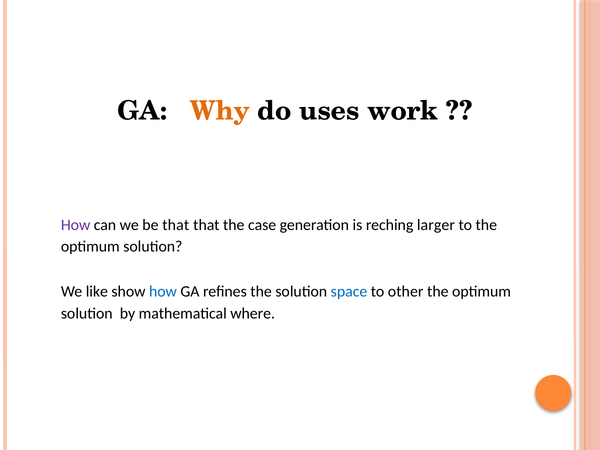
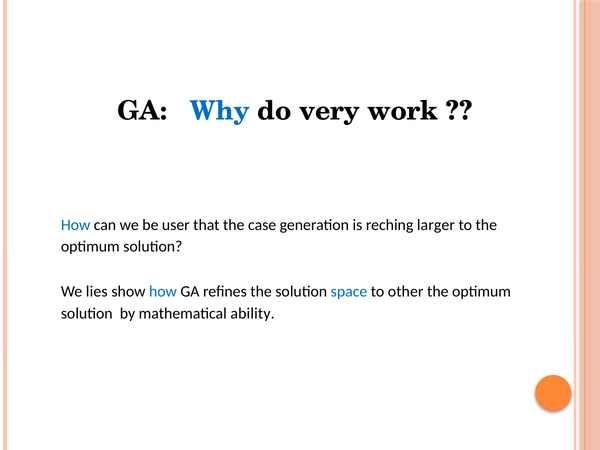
Why colour: orange -> blue
uses: uses -> very
How at (76, 225) colour: purple -> blue
be that: that -> user
like: like -> lies
where: where -> ability
